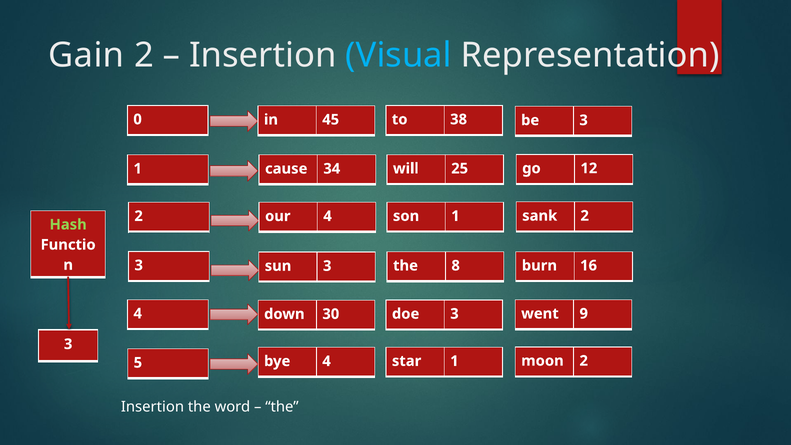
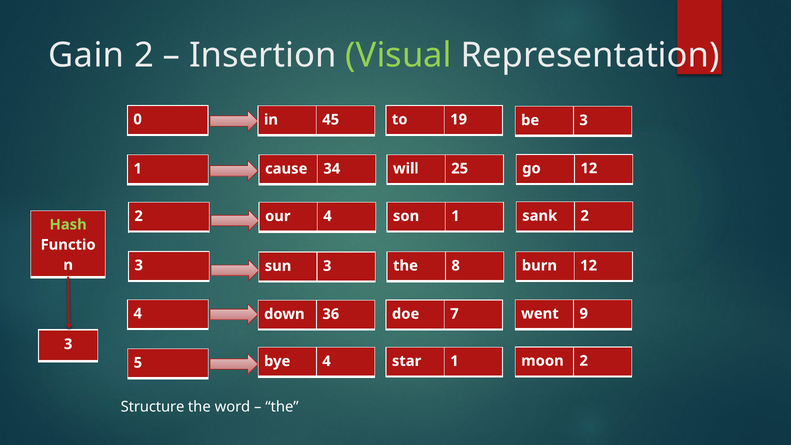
Visual colour: light blue -> light green
38: 38 -> 19
burn 16: 16 -> 12
doe 3: 3 -> 7
30: 30 -> 36
Insertion at (152, 407): Insertion -> Structure
